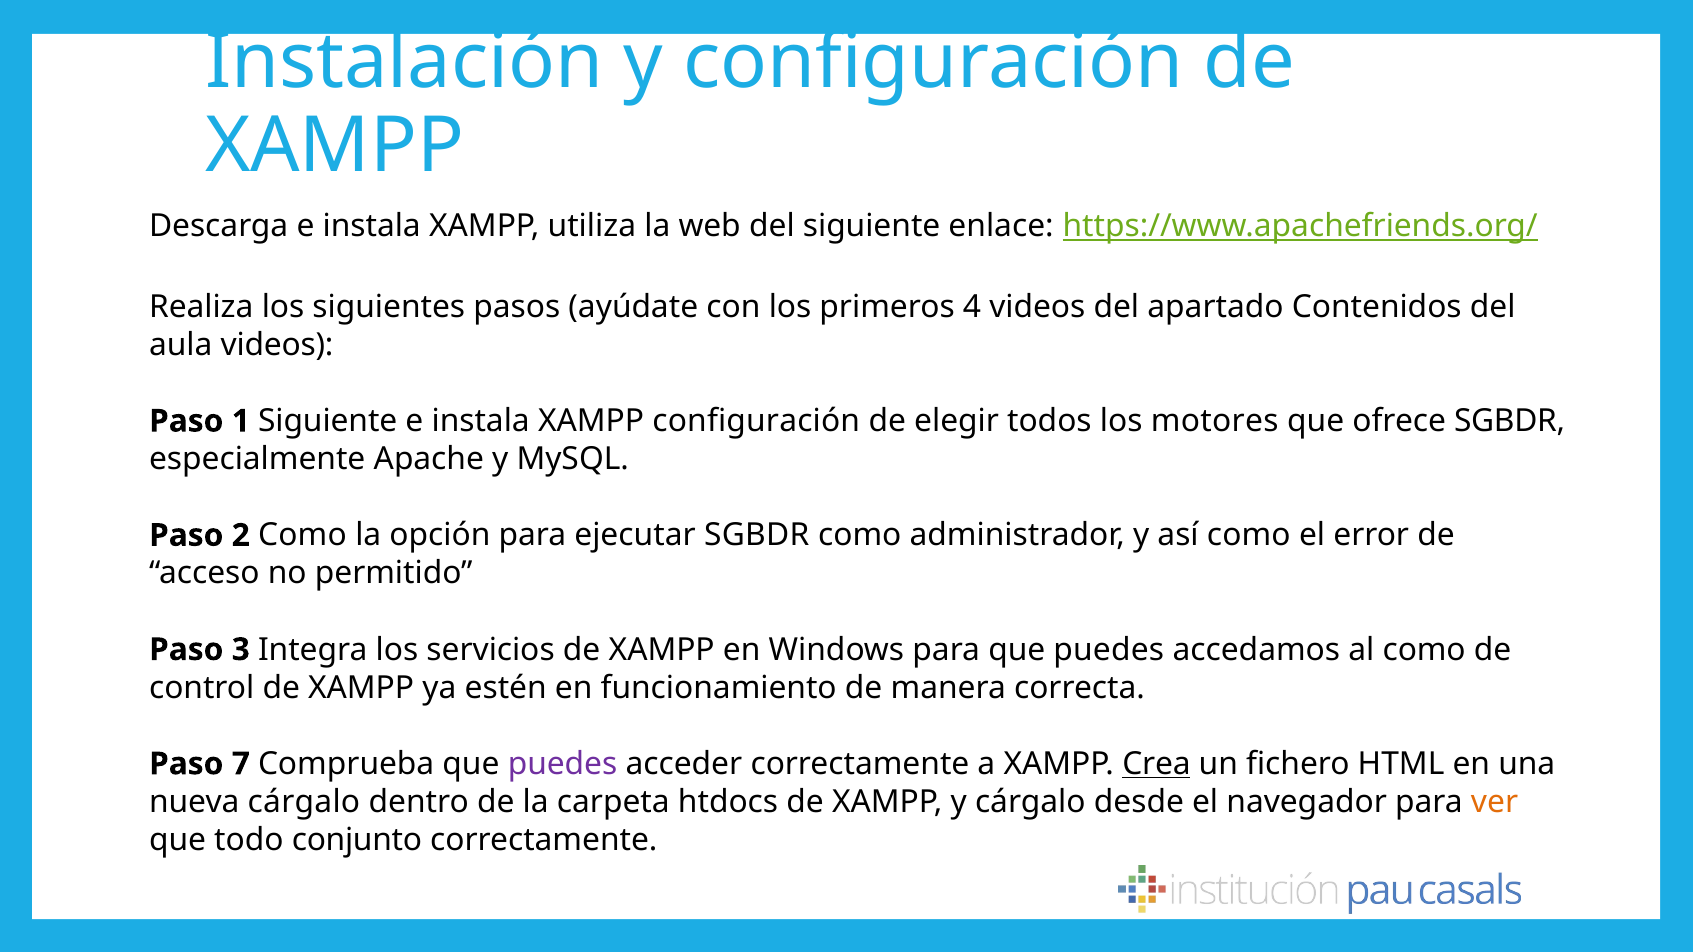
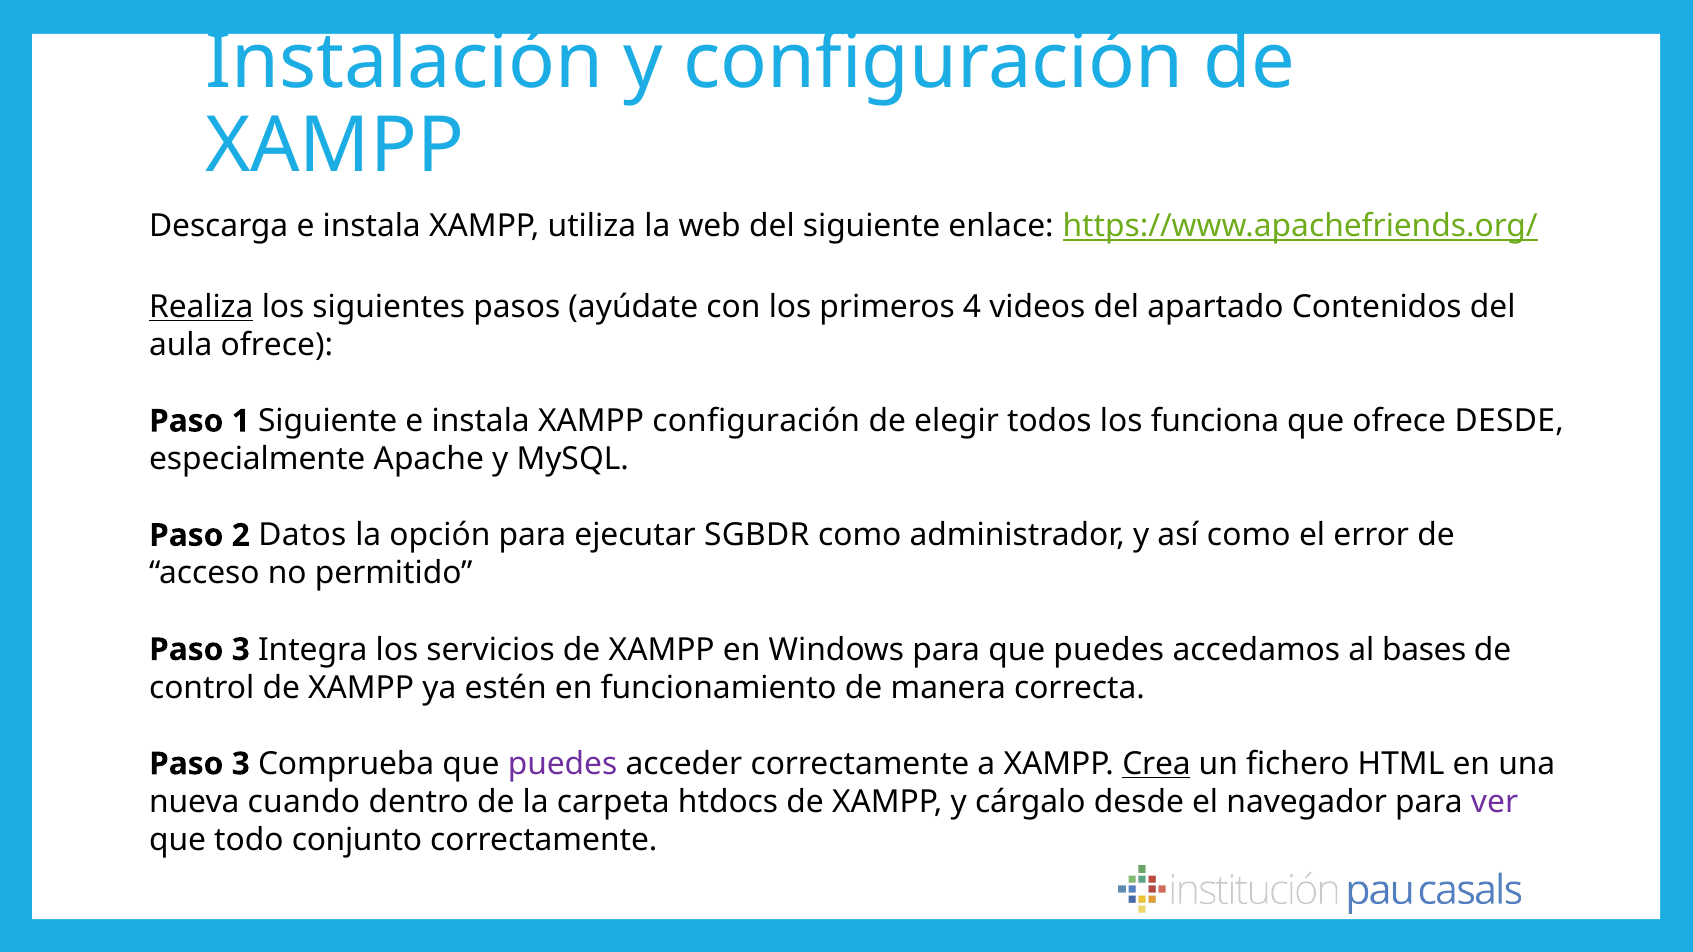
Realiza underline: none -> present
aula videos: videos -> ofrece
motores: motores -> funciona
ofrece SGBDR: SGBDR -> DESDE
2 Como: Como -> Datos
al como: como -> bases
7 at (241, 764): 7 -> 3
nueva cárgalo: cárgalo -> cuando
ver colour: orange -> purple
